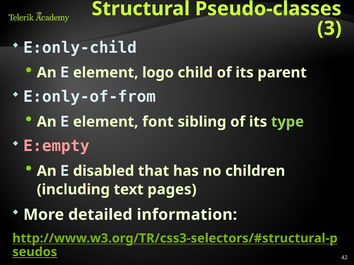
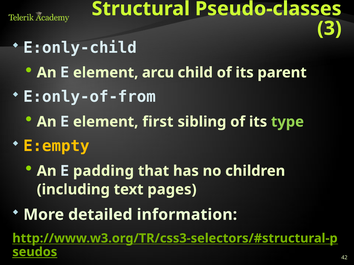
logo: logo -> arcu
font: font -> first
E:empty colour: pink -> yellow
disabled: disabled -> padding
